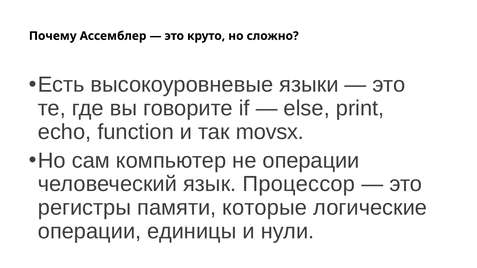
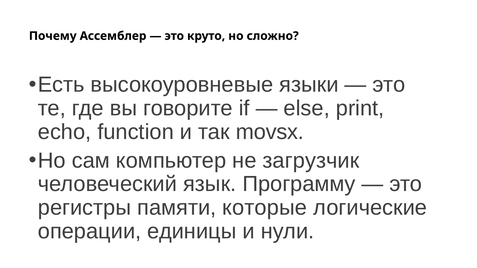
не операции: операции -> загрузчик
Процессор: Процессор -> Программу
